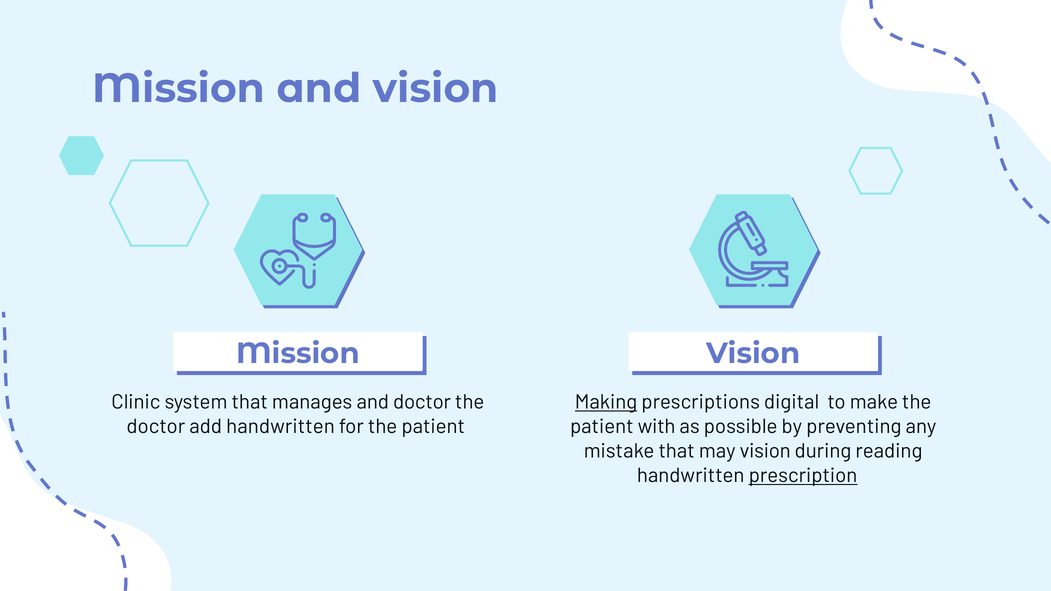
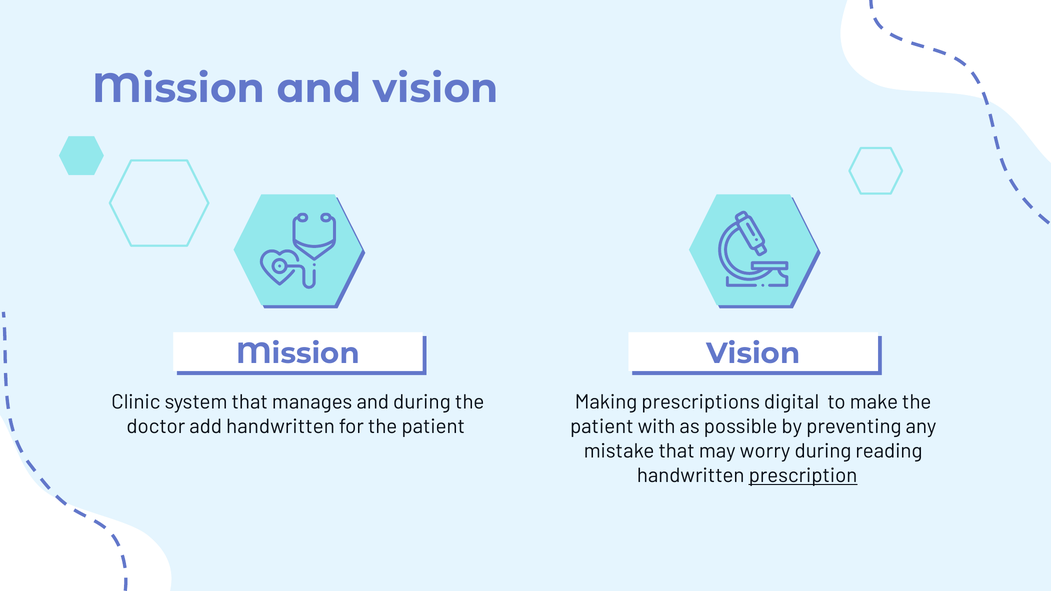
and doctor: doctor -> during
Making underline: present -> none
may vision: vision -> worry
